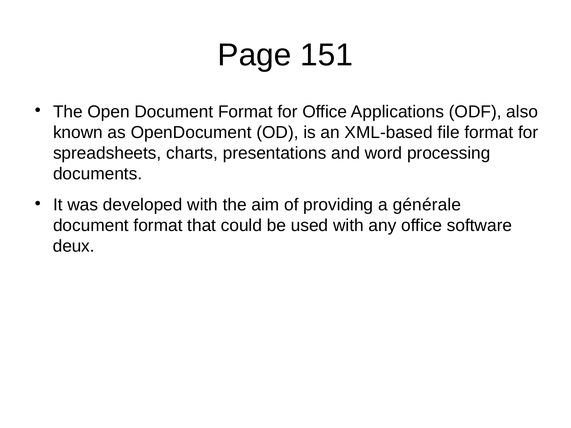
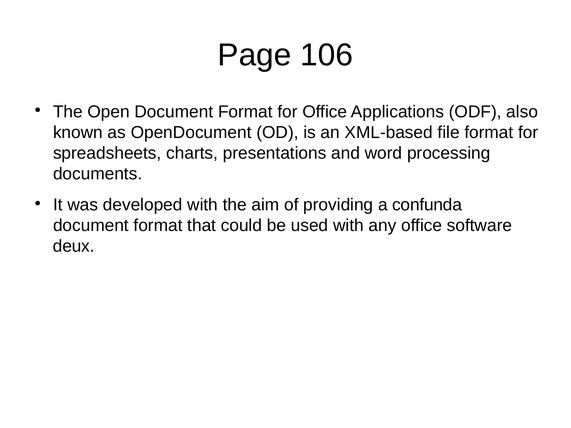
151: 151 -> 106
générale: générale -> confunda
